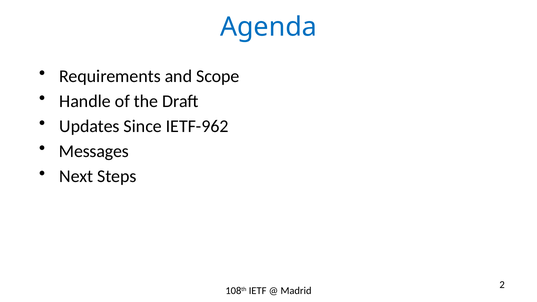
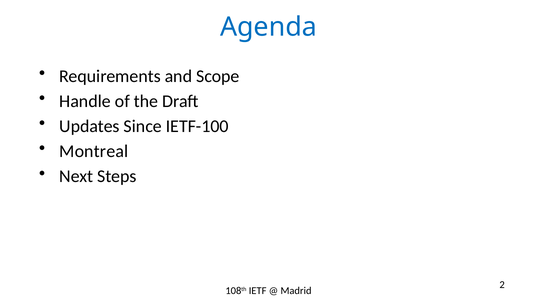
IETF-962: IETF-962 -> IETF-100
Messages: Messages -> Montreal
